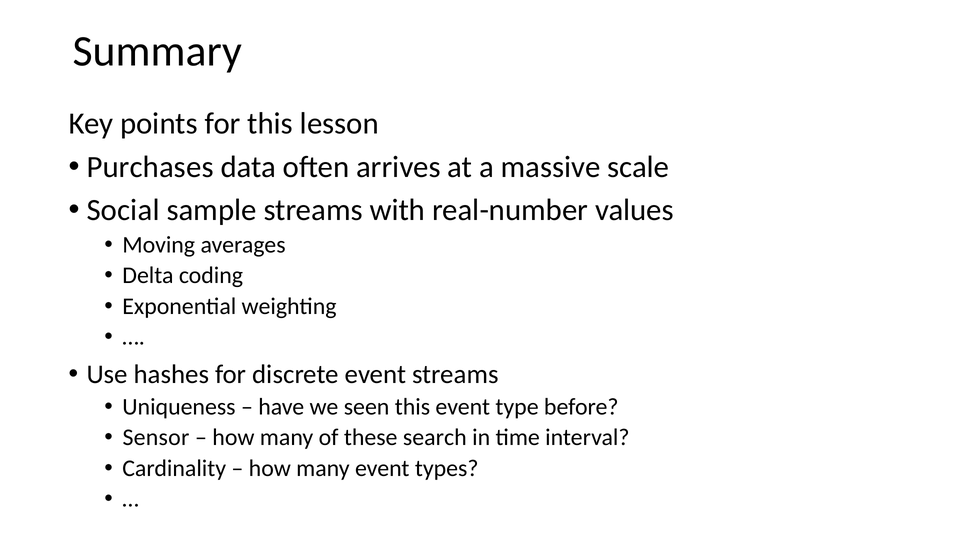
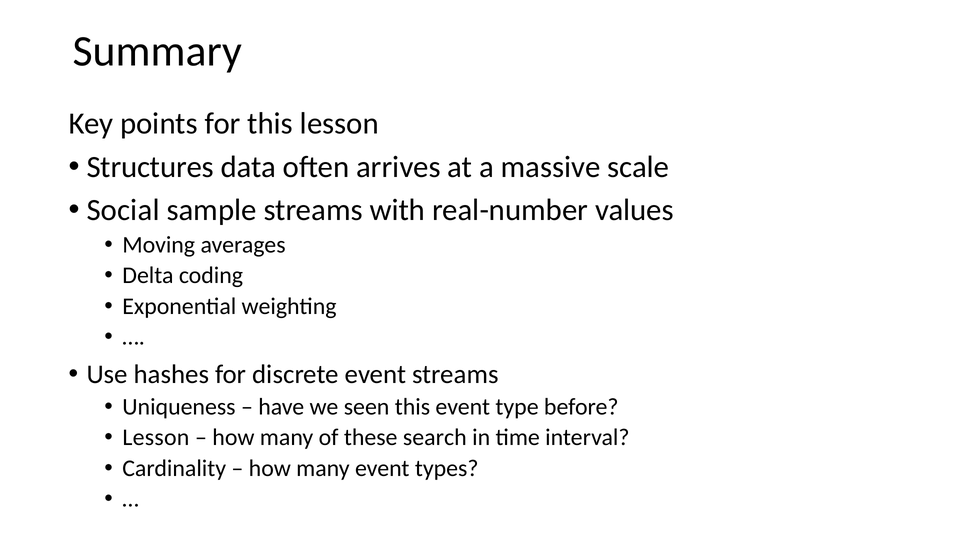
Purchases: Purchases -> Structures
Sensor at (156, 438): Sensor -> Lesson
